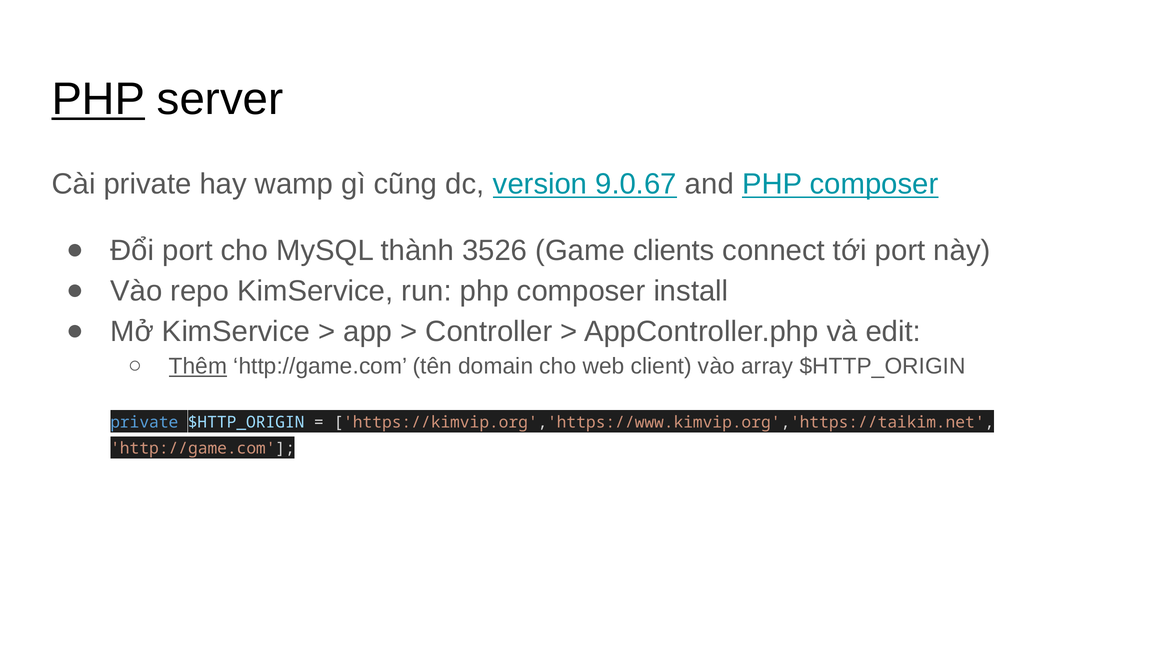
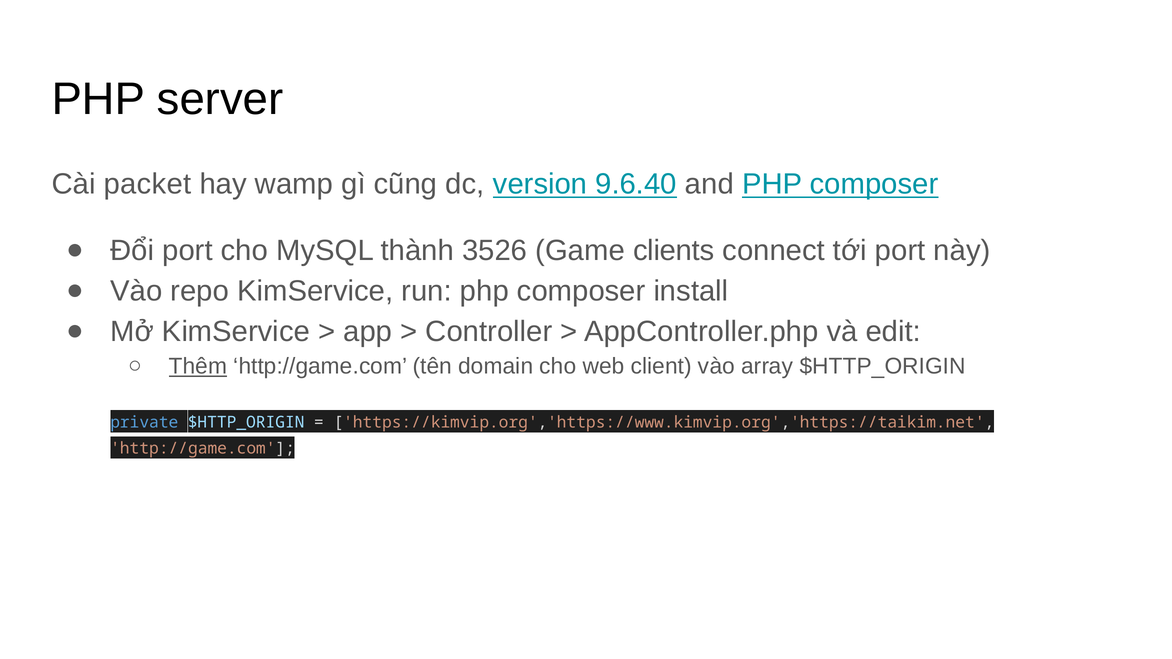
PHP at (98, 99) underline: present -> none
Cài private: private -> packet
9.0.67: 9.0.67 -> 9.6.40
